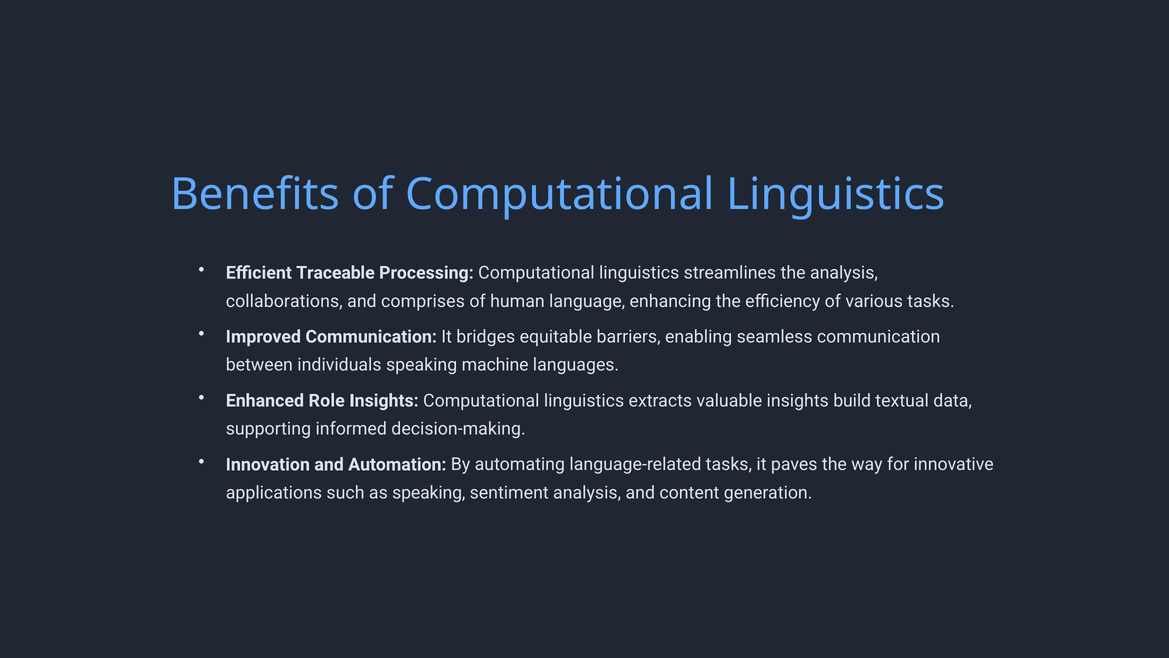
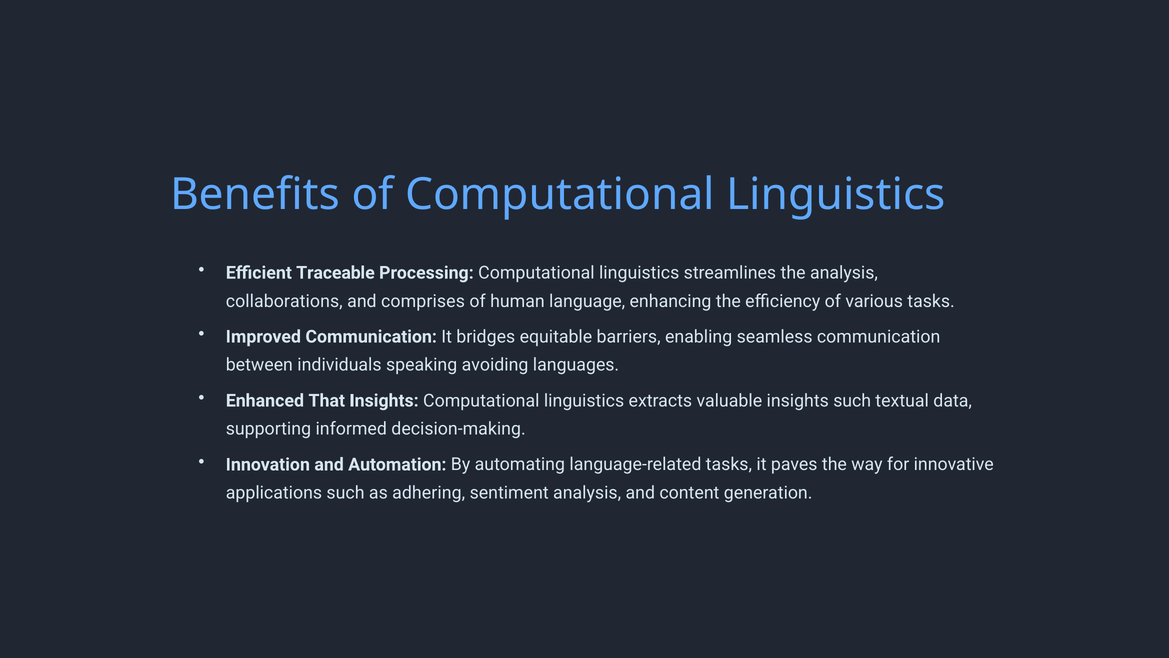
machine: machine -> avoiding
Role: Role -> That
insights build: build -> such
as speaking: speaking -> adhering
